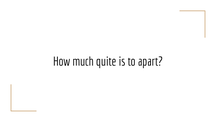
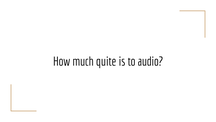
apart: apart -> audio
